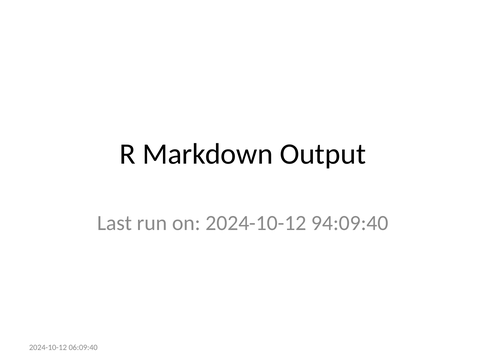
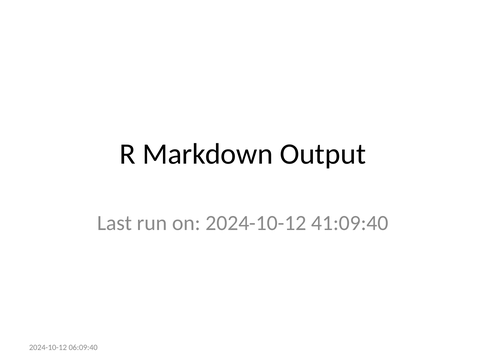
94:09:40: 94:09:40 -> 41:09:40
